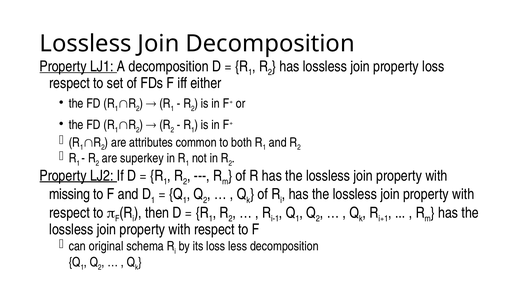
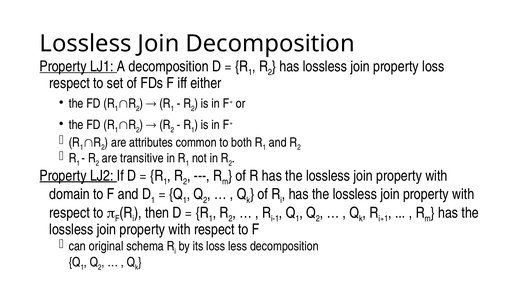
superkey: superkey -> transitive
missing: missing -> domain
